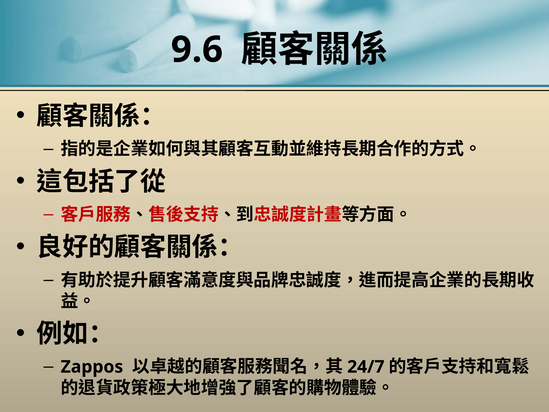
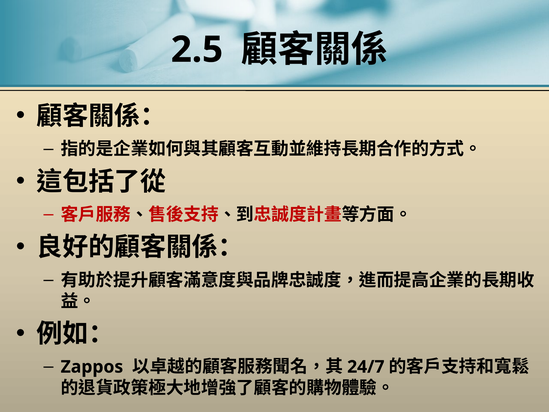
9.6: 9.6 -> 2.5
